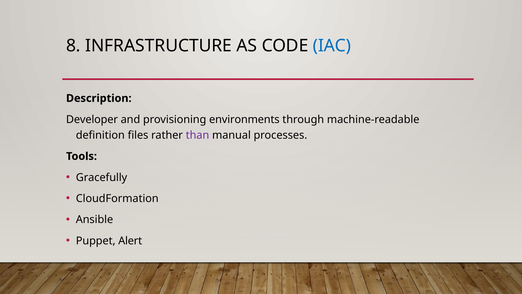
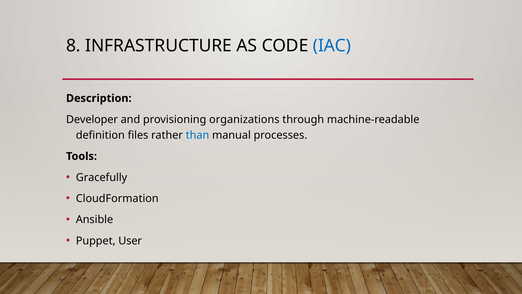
environments: environments -> organizations
than colour: purple -> blue
Alert: Alert -> User
